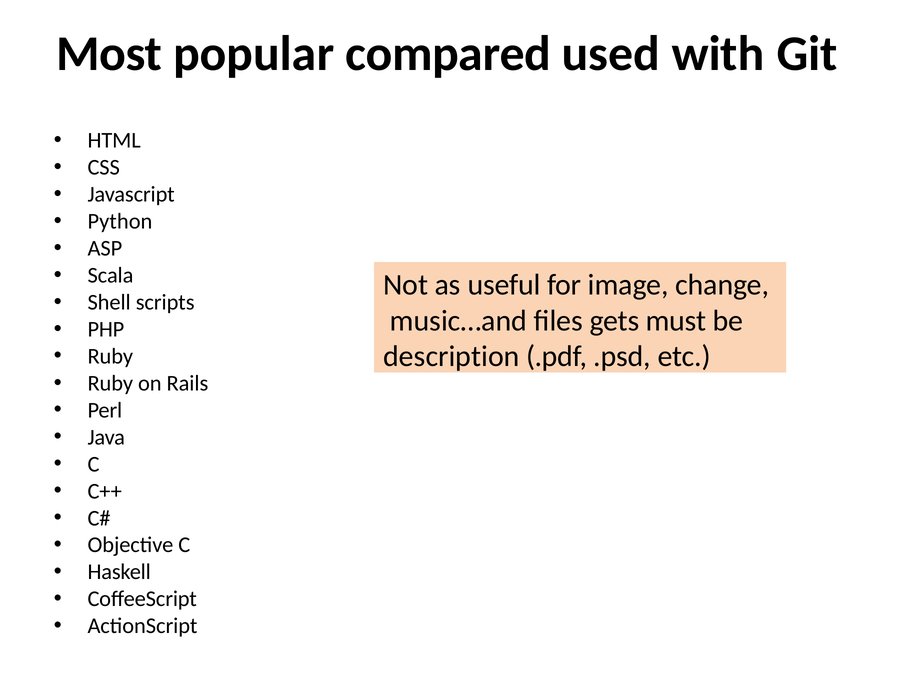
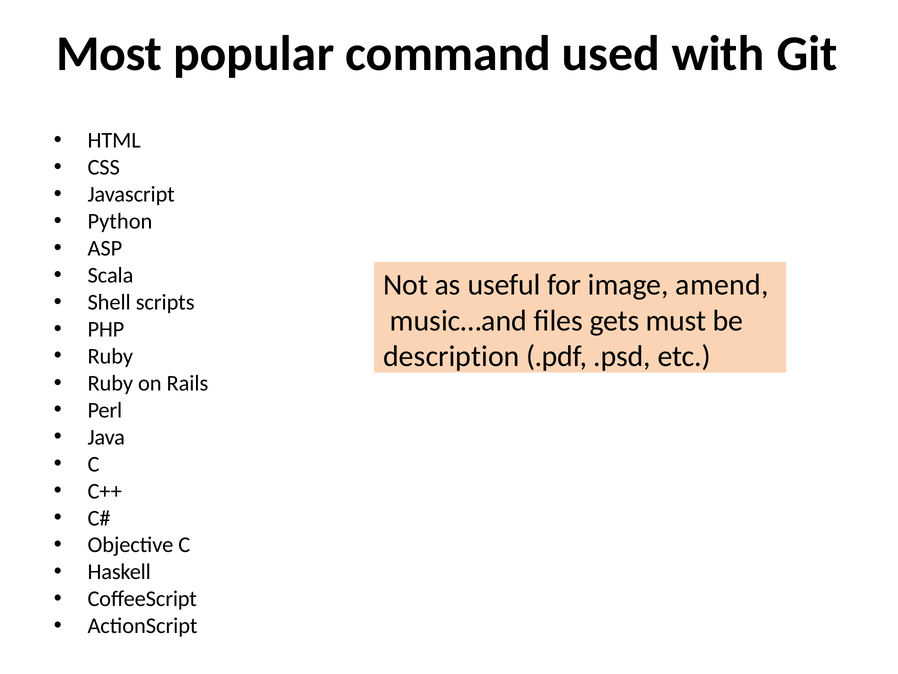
compared: compared -> command
change: change -> amend
